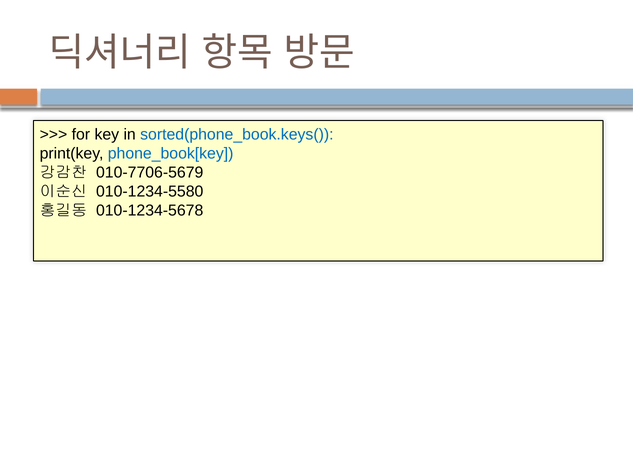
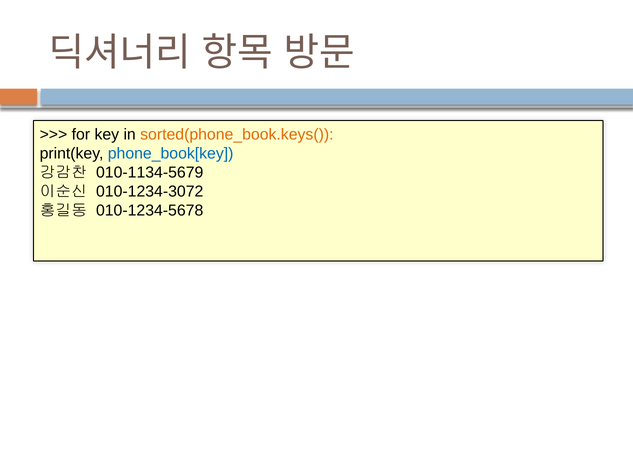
sorted(phone_book.keys( colour: blue -> orange
010-7706-5679: 010-7706-5679 -> 010-1134-5679
010-1234-5580: 010-1234-5580 -> 010-1234-3072
